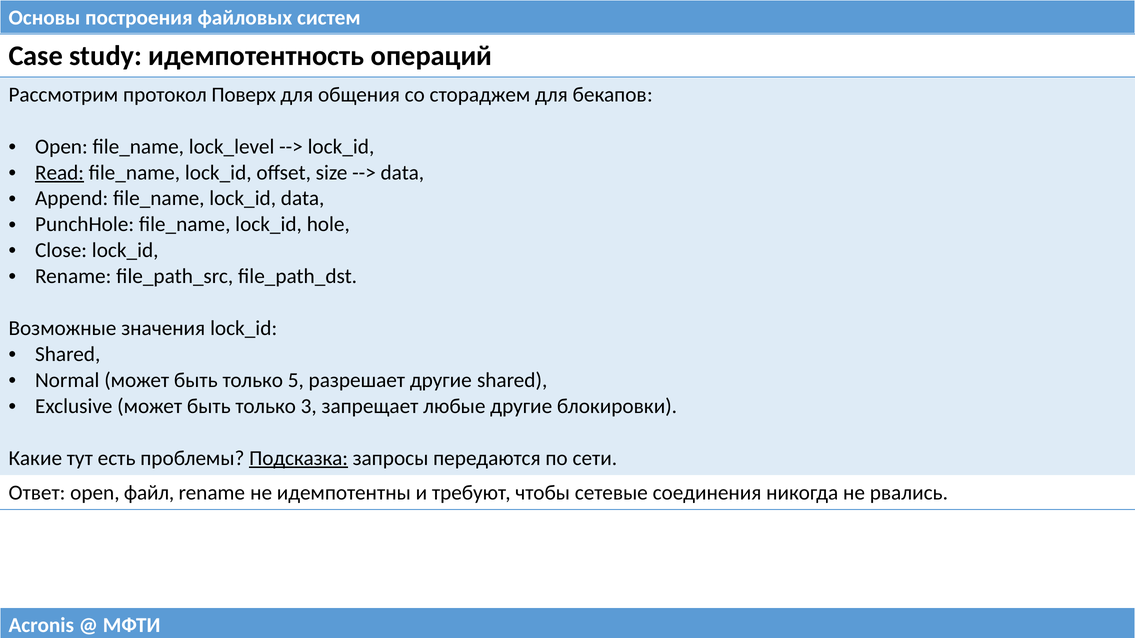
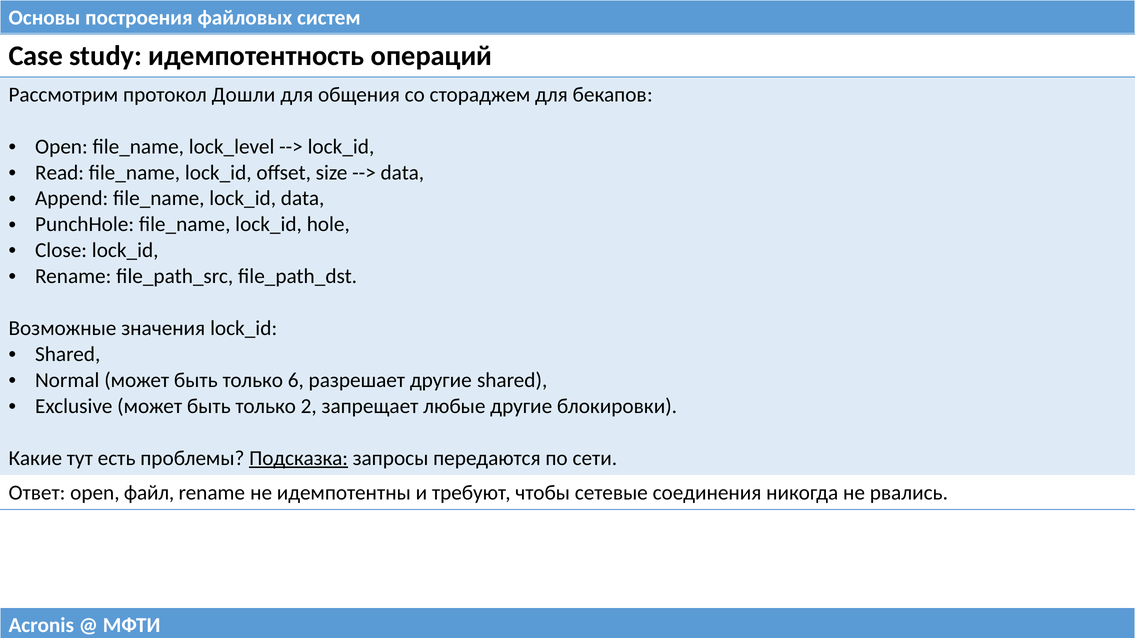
Поверх: Поверх -> Дошли
Read underline: present -> none
5: 5 -> 6
3: 3 -> 2
